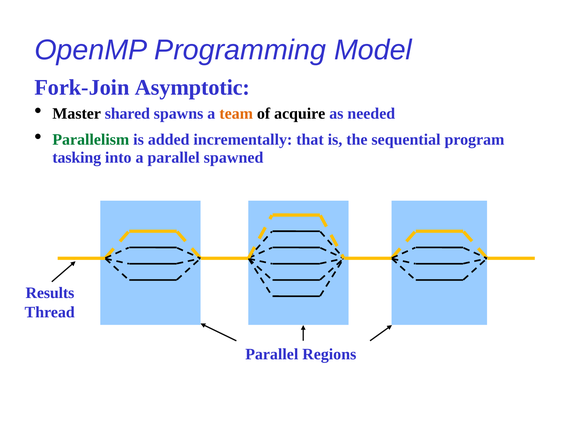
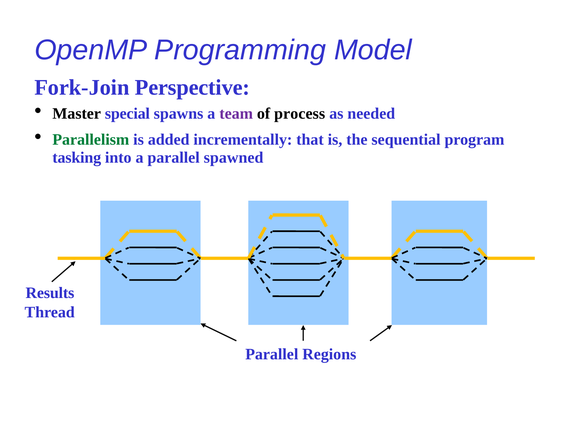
Asymptotic: Asymptotic -> Perspective
shared: shared -> special
team colour: orange -> purple
acquire: acquire -> process
